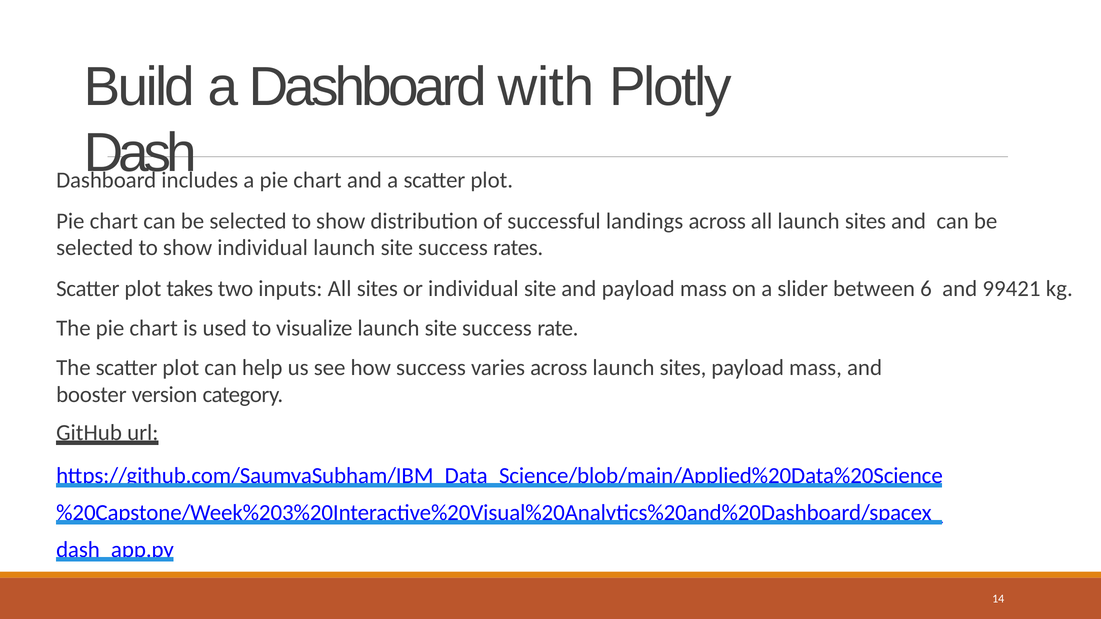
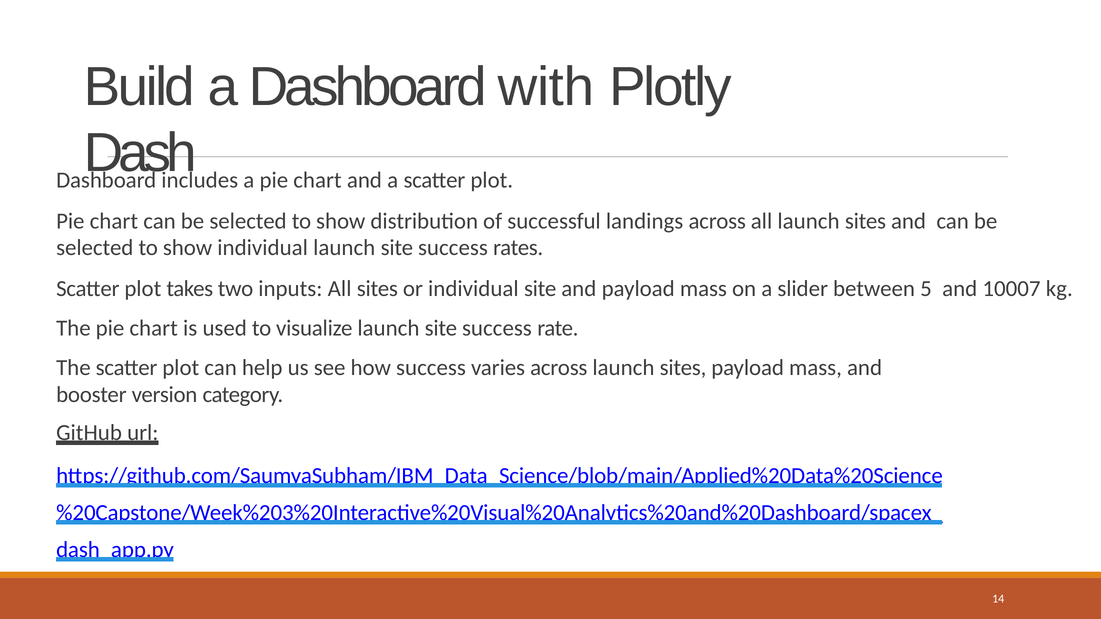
6: 6 -> 5
99421: 99421 -> 10007
